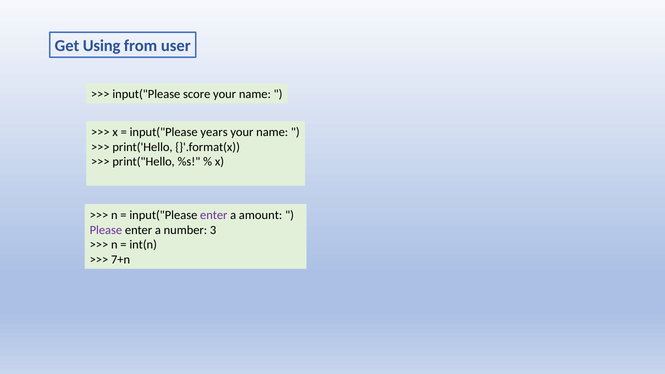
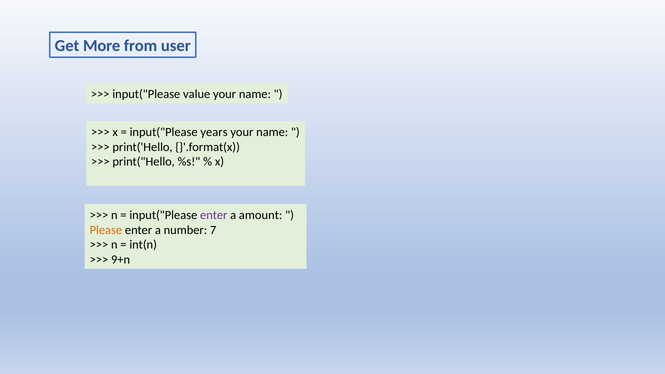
Using: Using -> More
score: score -> value
Please colour: purple -> orange
3: 3 -> 7
7+n: 7+n -> 9+n
